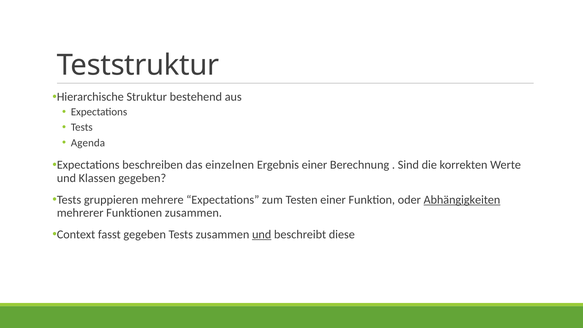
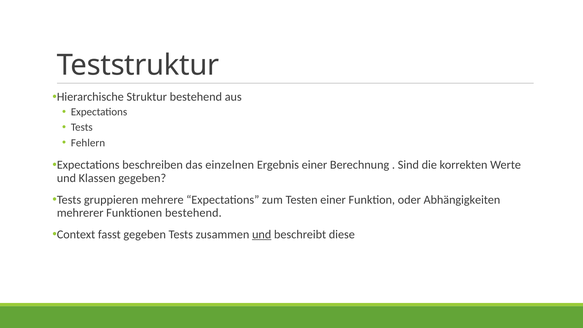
Agenda: Agenda -> Fehlern
Abhängigkeiten underline: present -> none
Funktionen zusammen: zusammen -> bestehend
